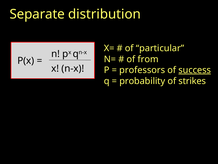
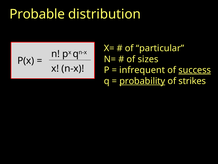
Separate: Separate -> Probable
from: from -> sizes
professors: professors -> infrequent
probability underline: none -> present
